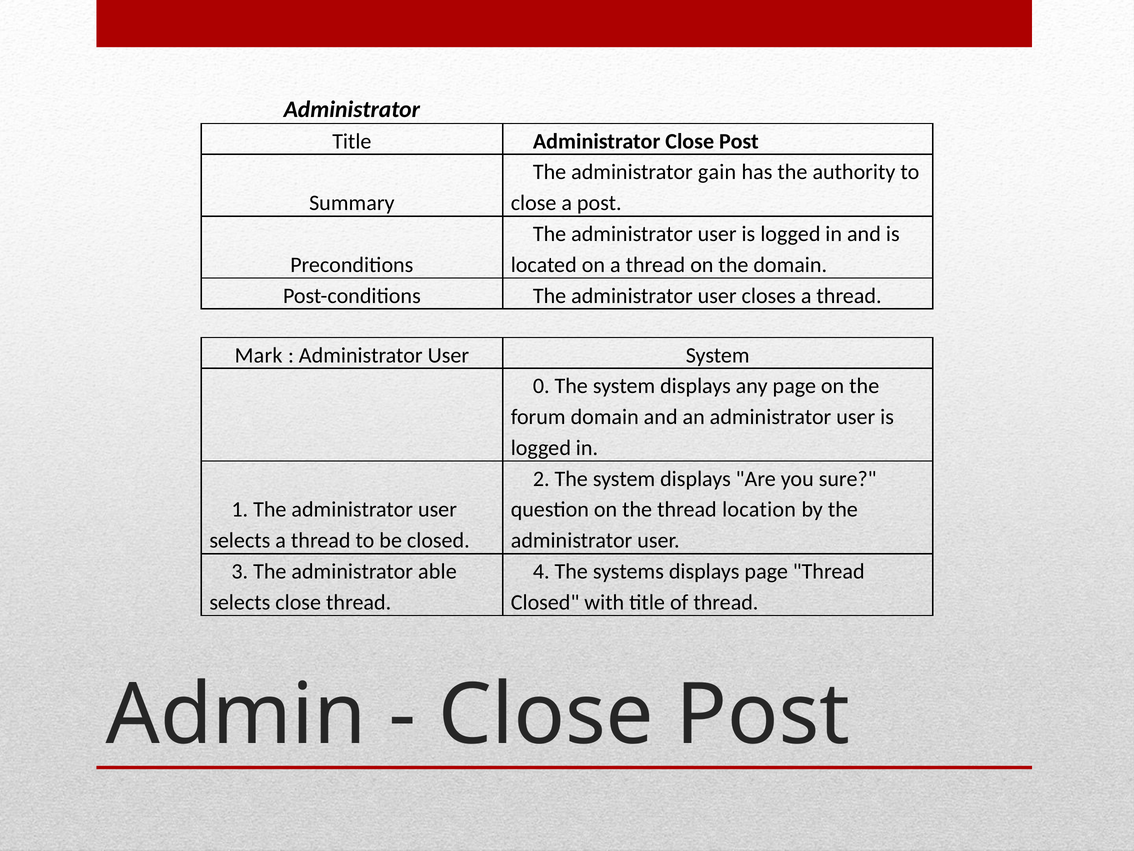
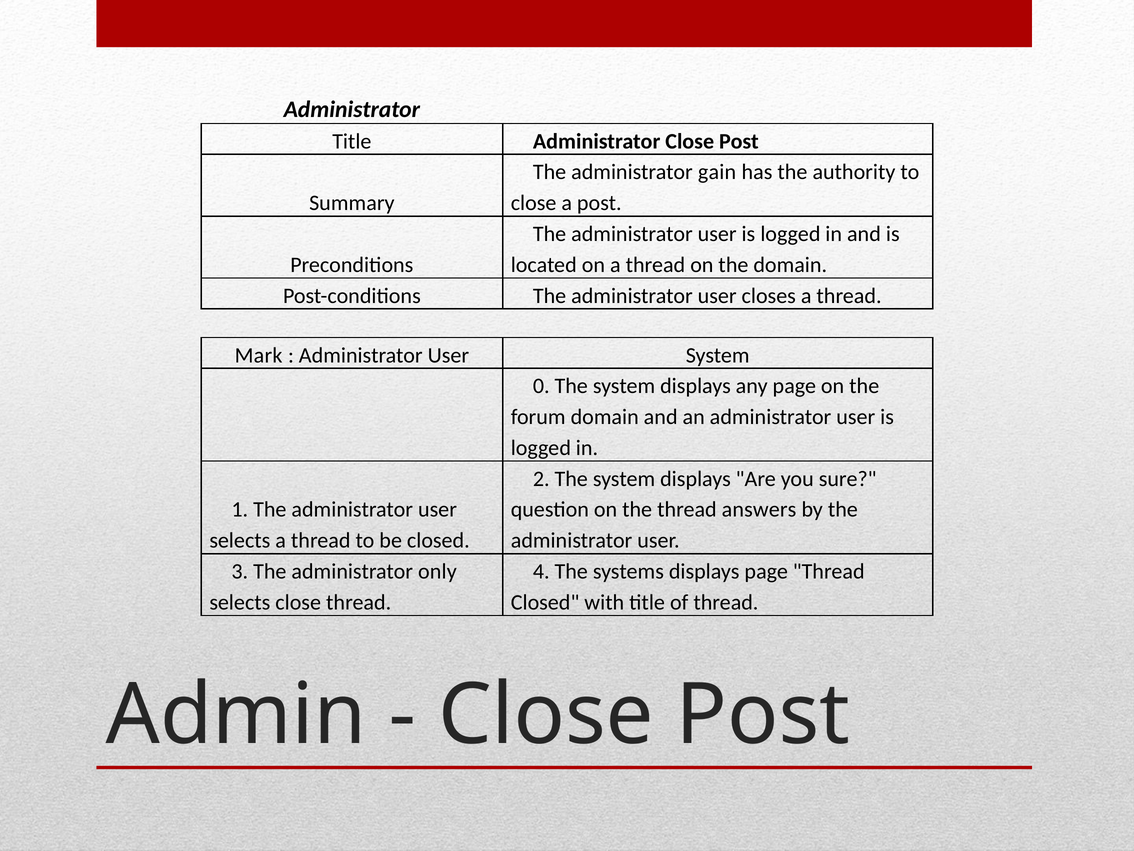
location: location -> answers
able: able -> only
